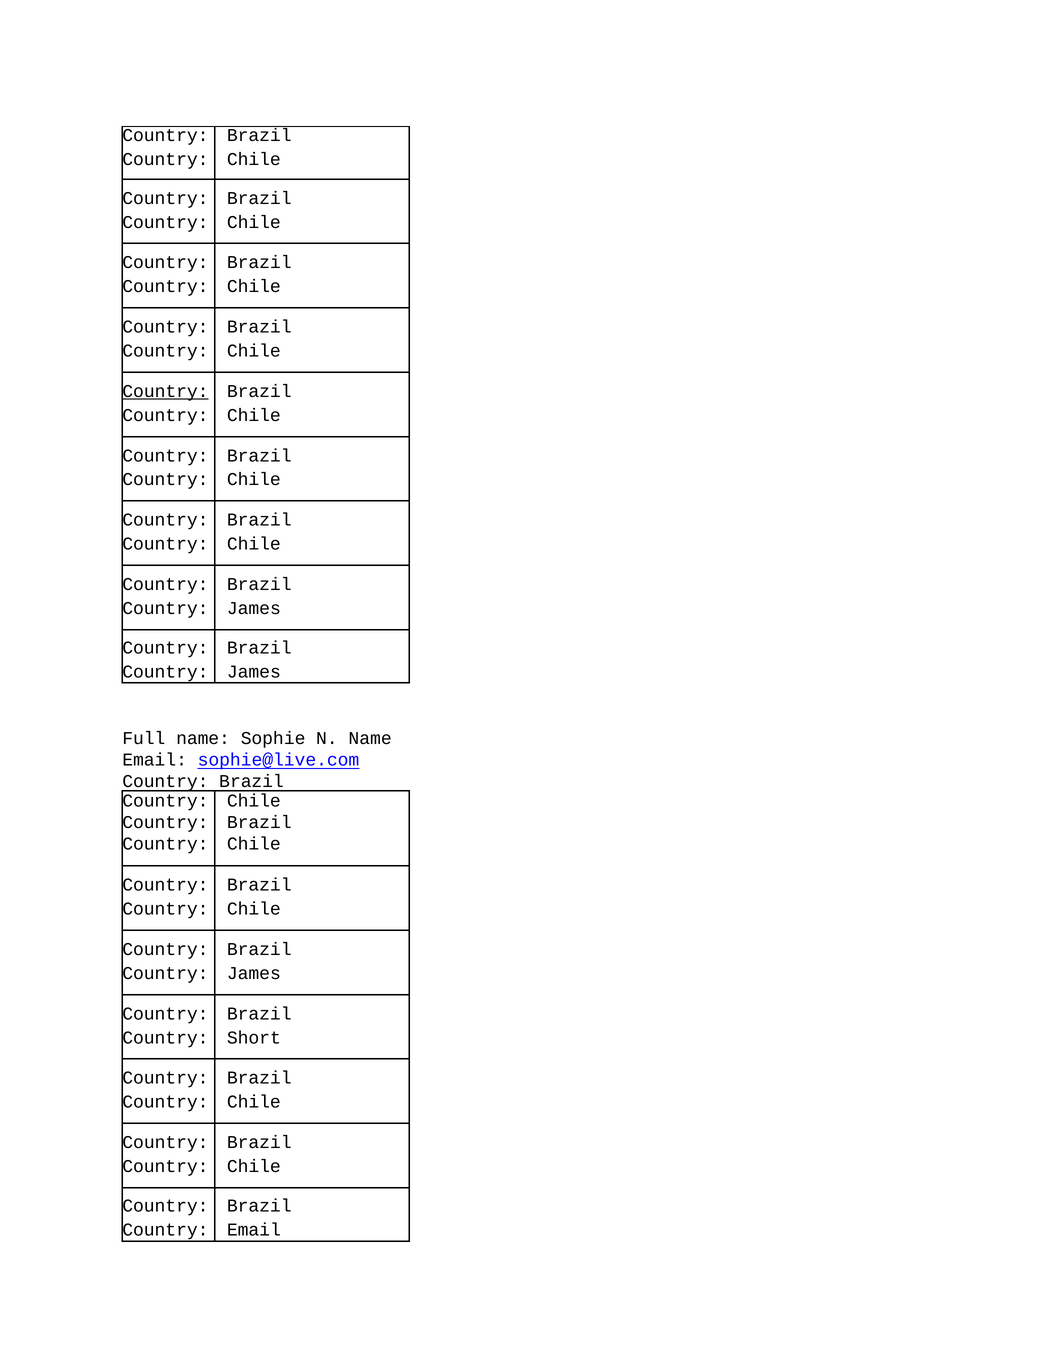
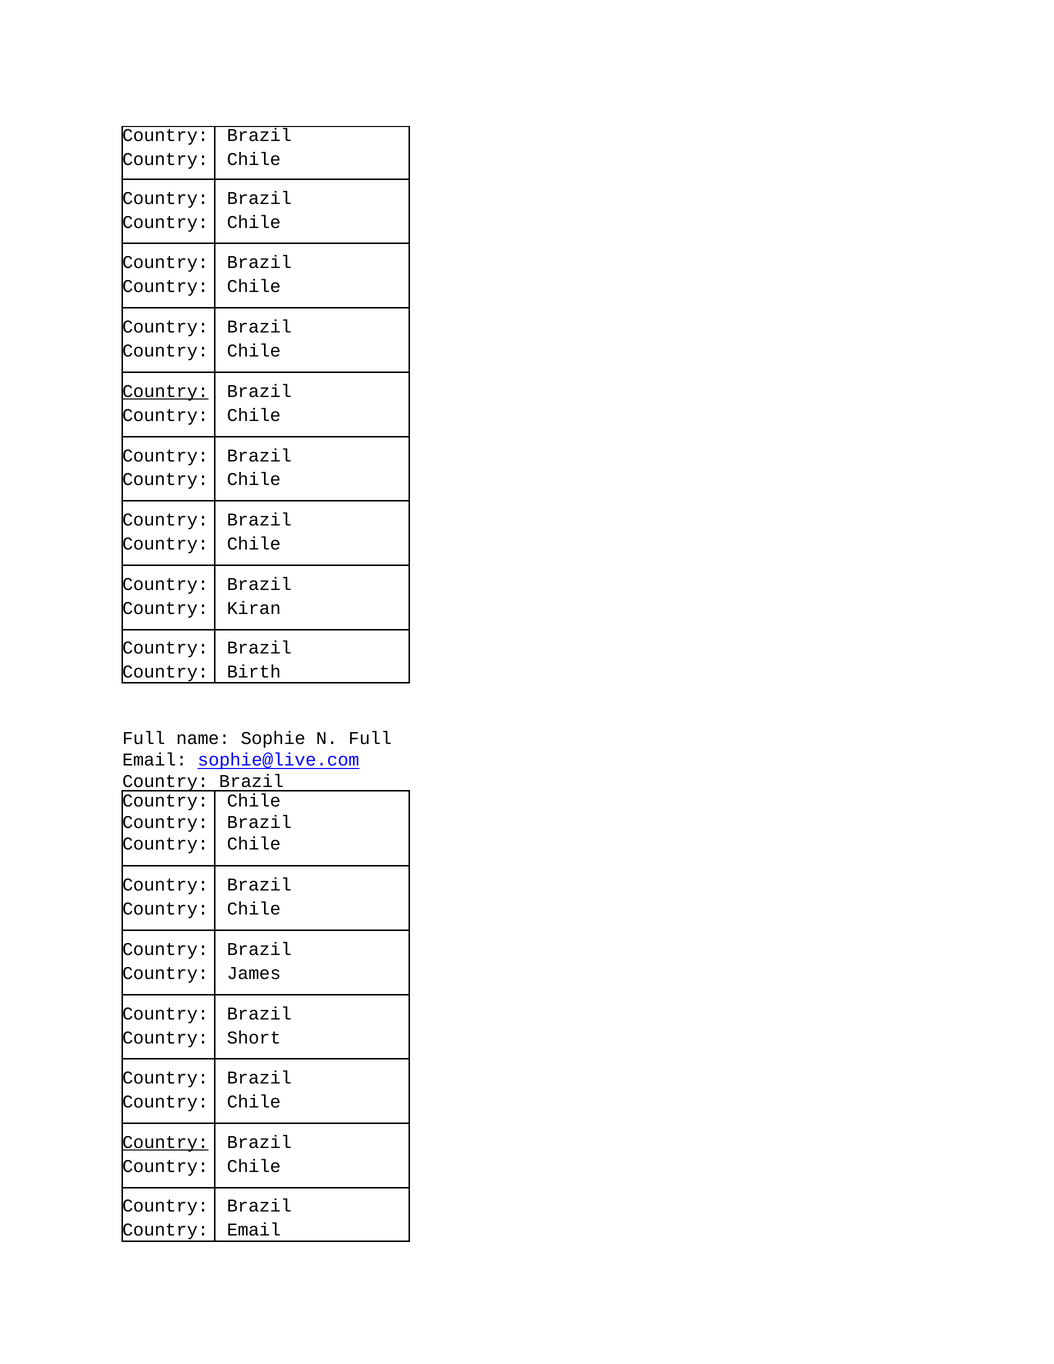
James at (254, 608): James -> Kiran
James at (254, 672): James -> Birth
N Name: Name -> Full
Country at (165, 1142) underline: none -> present
